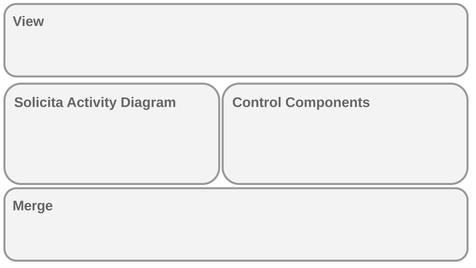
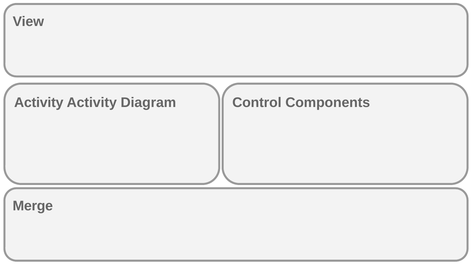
Solicita at (39, 102): Solicita -> Activity
